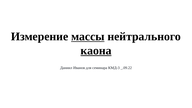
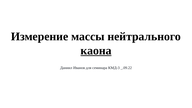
массы underline: present -> none
